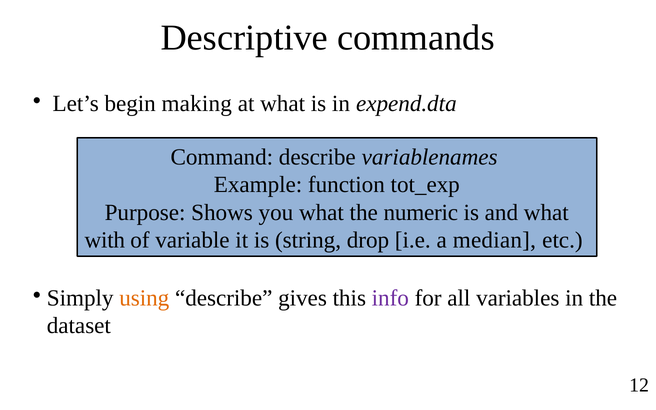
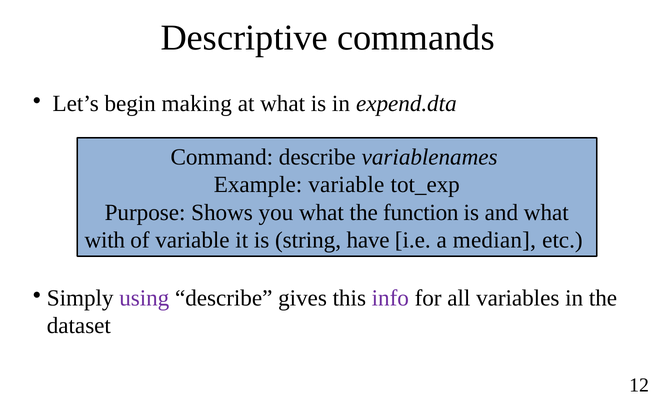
Example function: function -> variable
numeric: numeric -> function
drop: drop -> have
using colour: orange -> purple
